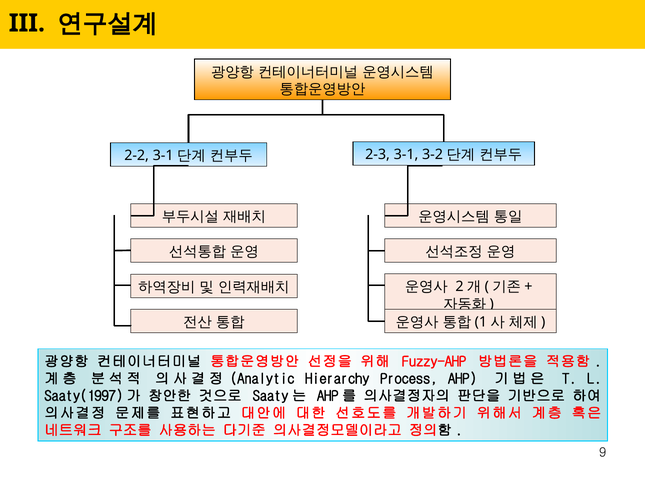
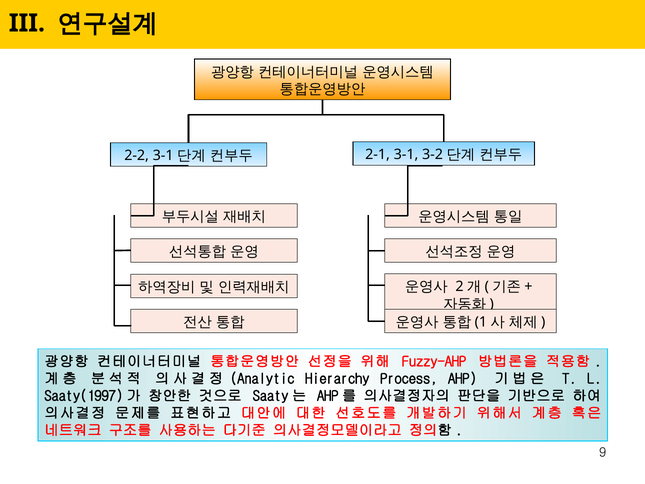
2-3: 2-3 -> 2-1
